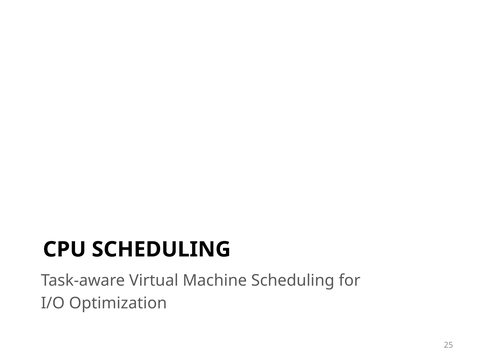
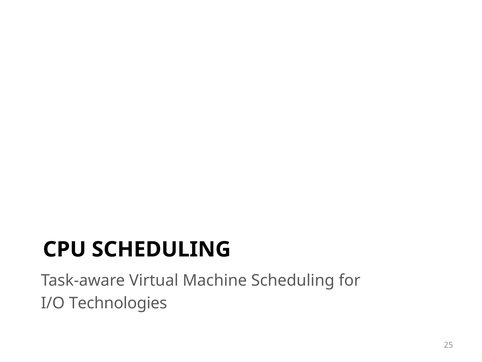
Optimization: Optimization -> Technologies
